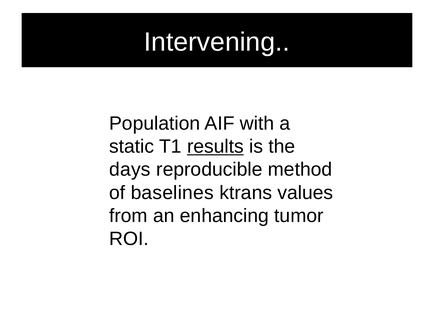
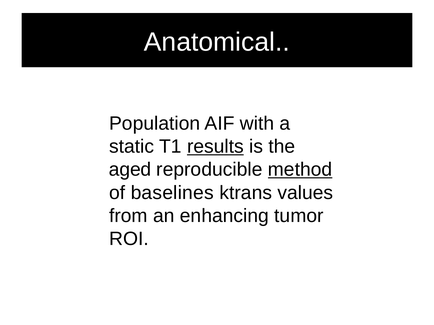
Intervening: Intervening -> Anatomical
days: days -> aged
method underline: none -> present
